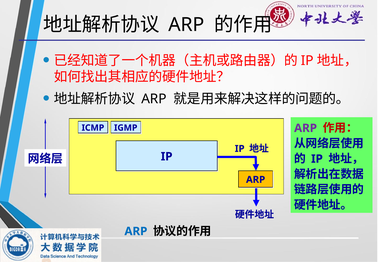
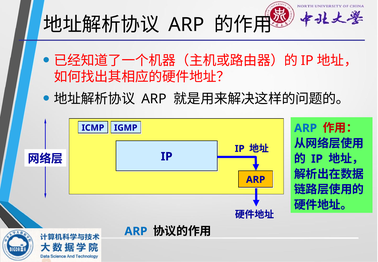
ARP at (306, 128) colour: purple -> blue
